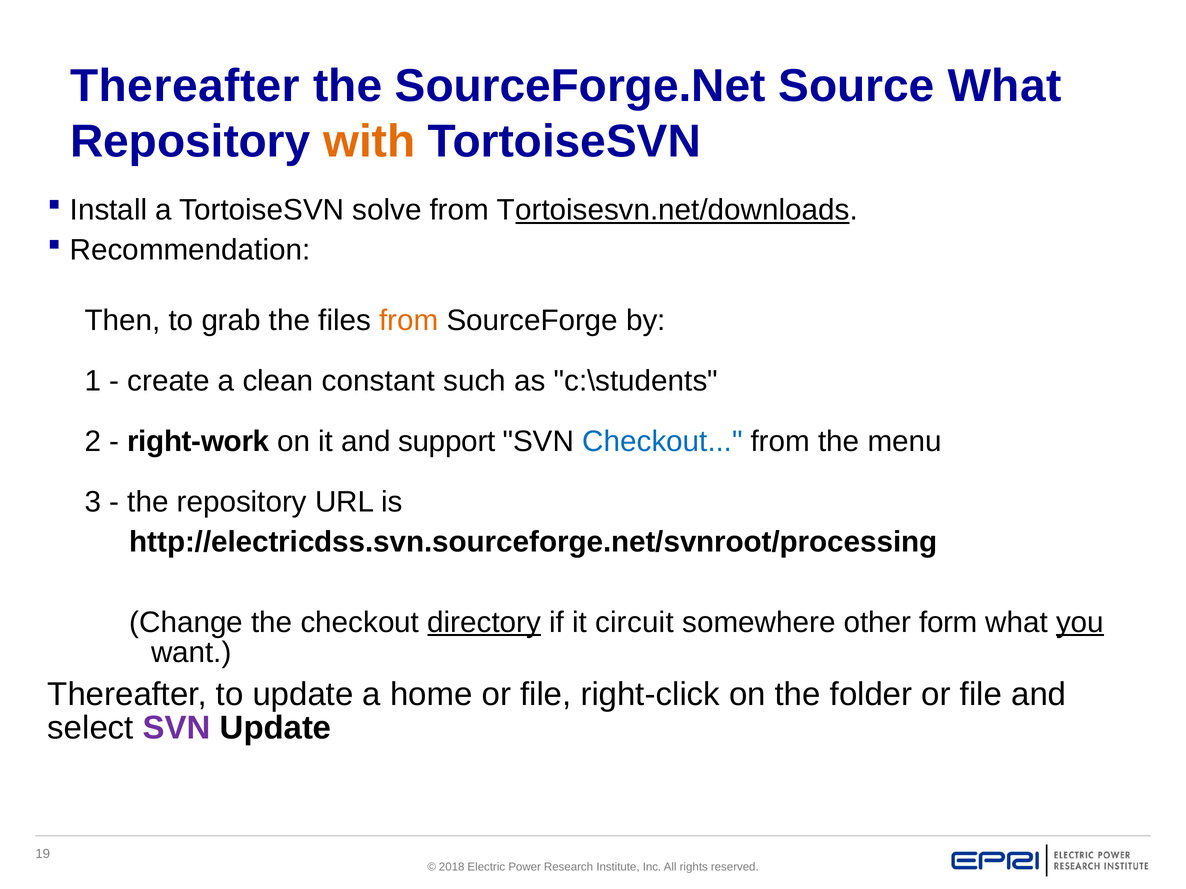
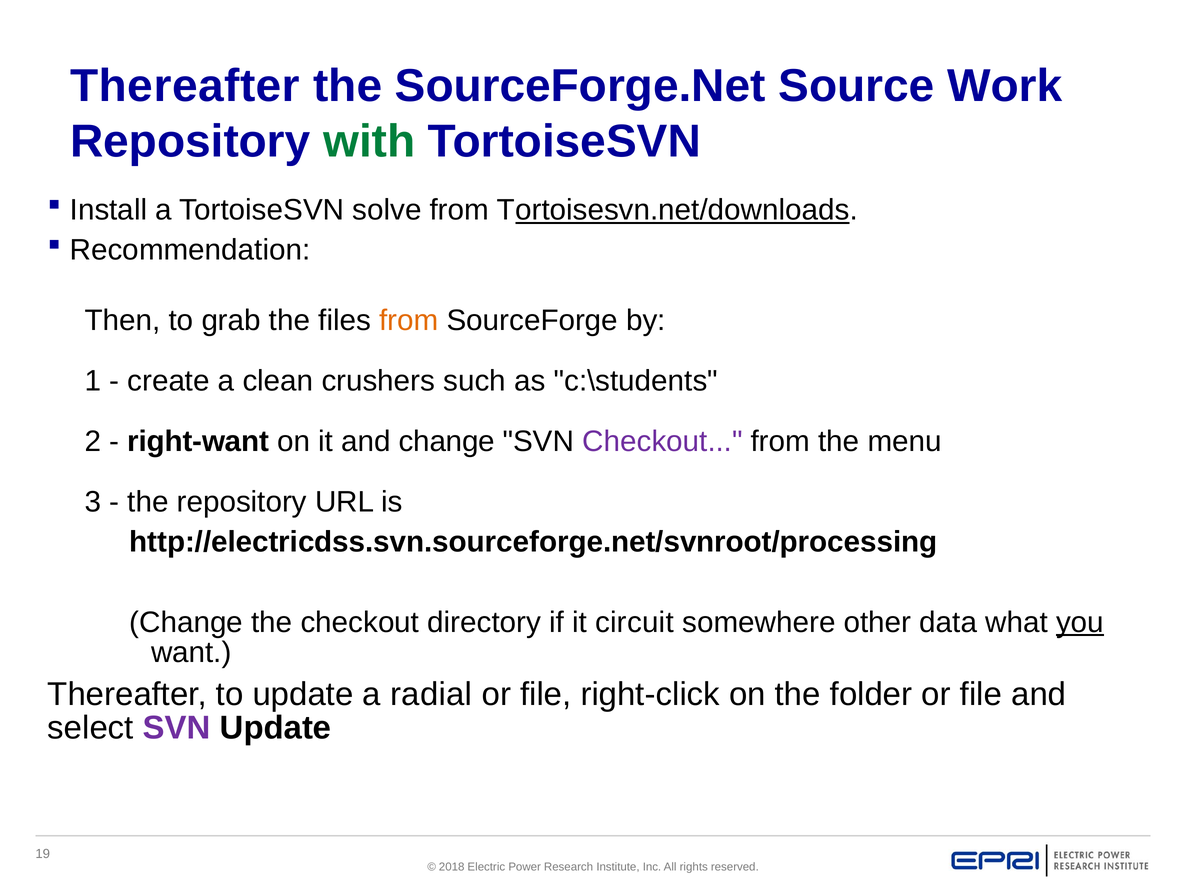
Source What: What -> Work
with colour: orange -> green
constant: constant -> crushers
right-work: right-work -> right-want
and support: support -> change
Checkout at (662, 442) colour: blue -> purple
directory underline: present -> none
form: form -> data
home: home -> radial
